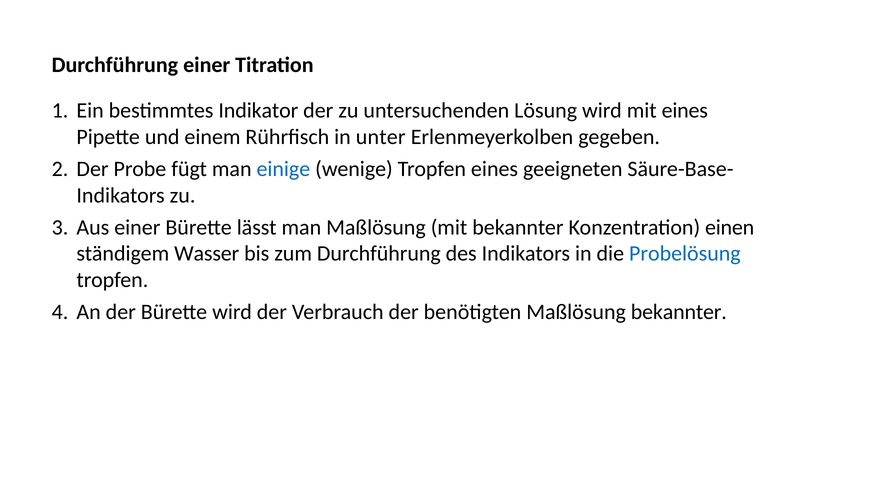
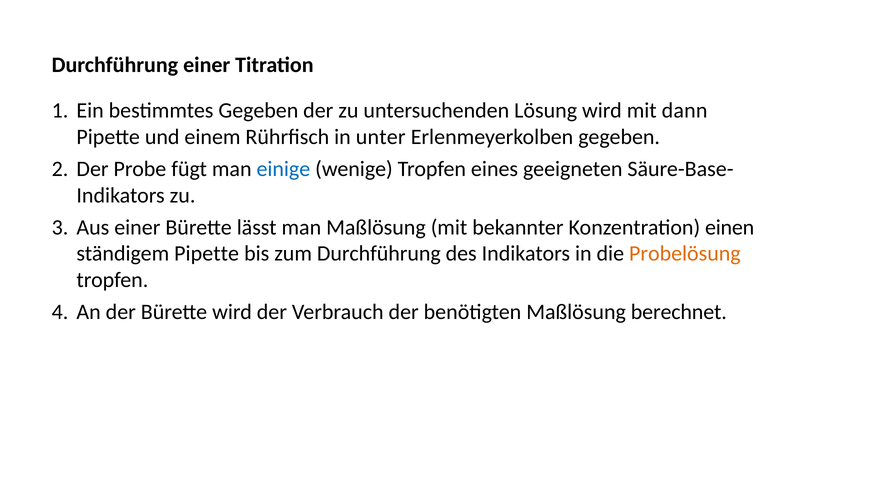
bestimmtes Indikator: Indikator -> Gegeben
mit eines: eines -> dann
ständigem Wasser: Wasser -> Pipette
Probelösung colour: blue -> orange
Maßlösung bekannter: bekannter -> berechnet
